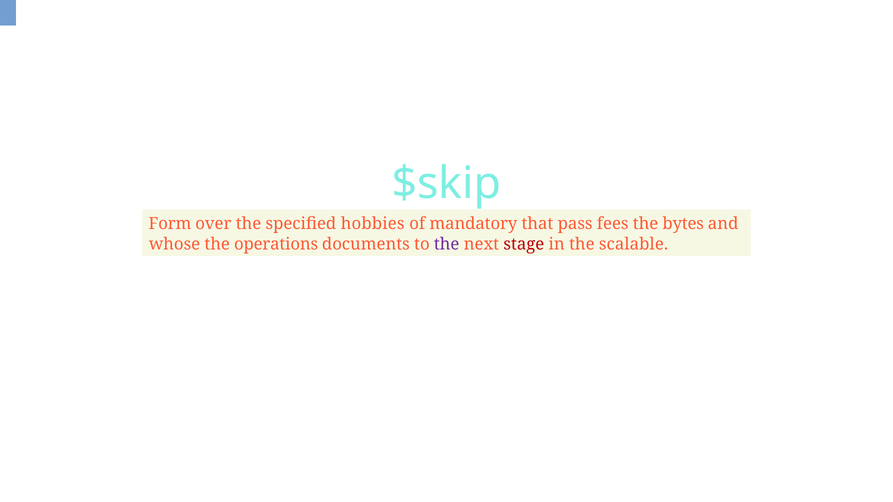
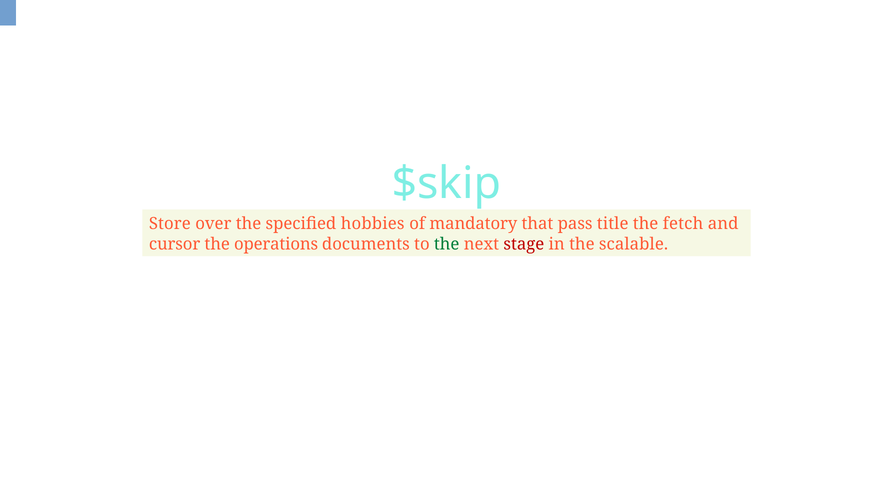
Form: Form -> Store
fees: fees -> title
bytes: bytes -> fetch
whose: whose -> cursor
the at (447, 244) colour: purple -> green
